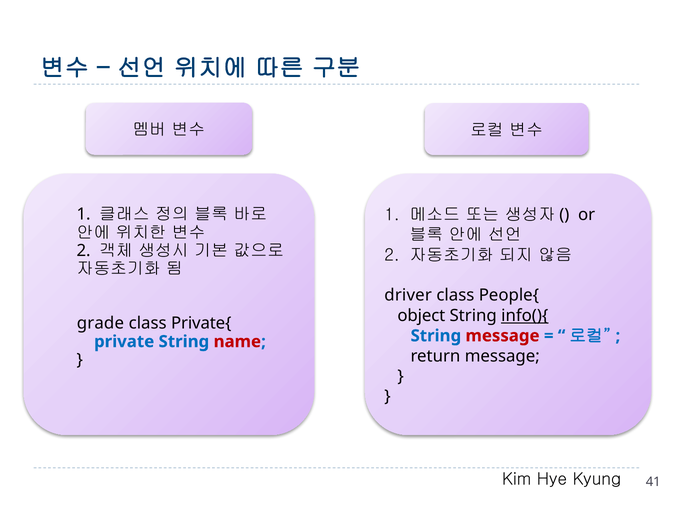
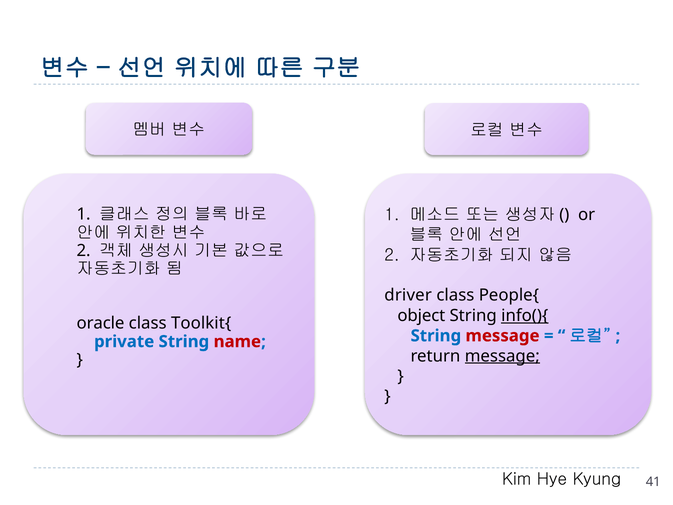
grade: grade -> oracle
Private{: Private{ -> Toolkit{
message at (502, 356) underline: none -> present
